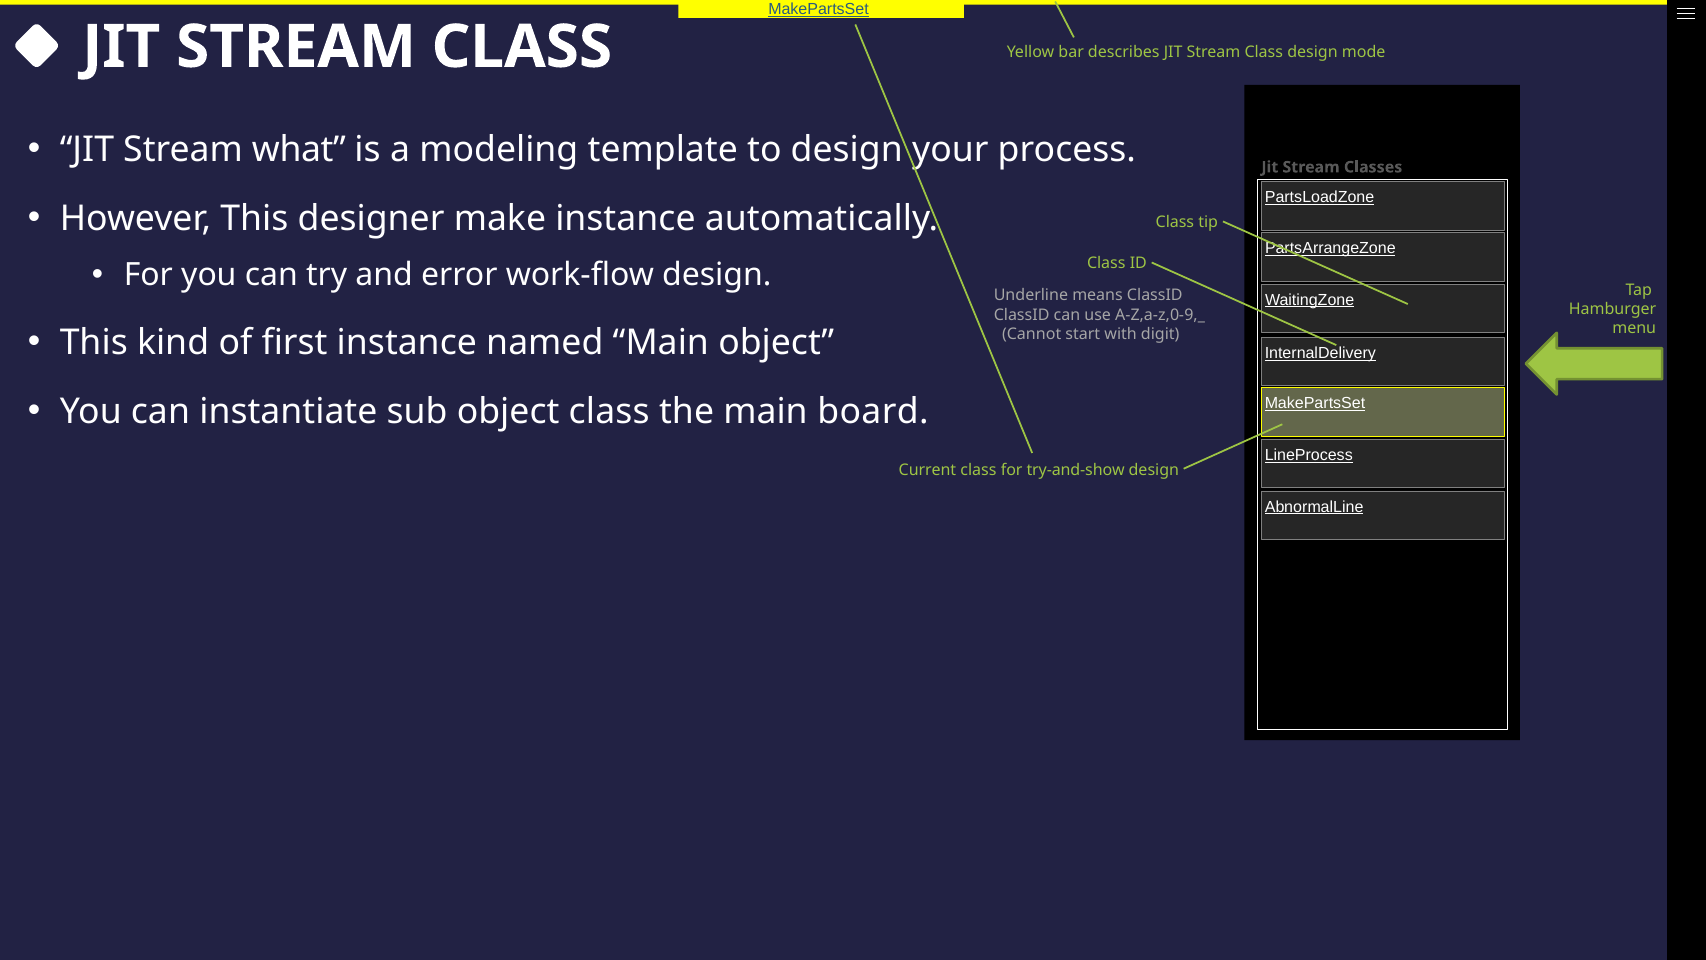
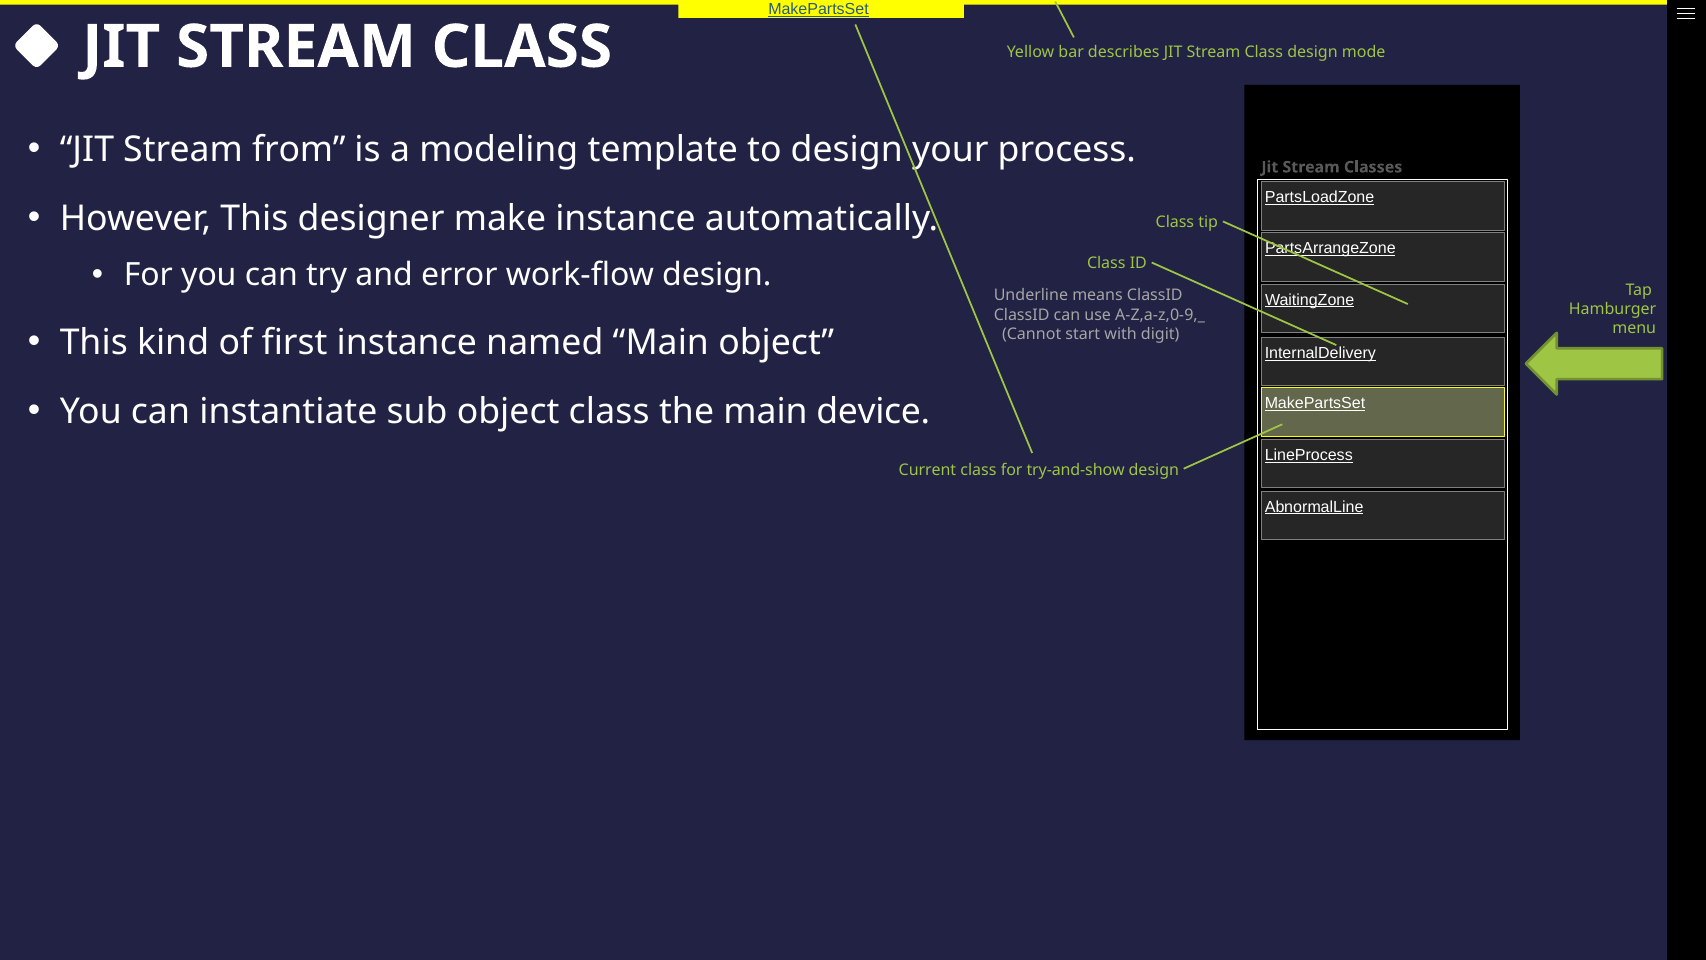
what: what -> from
board: board -> device
